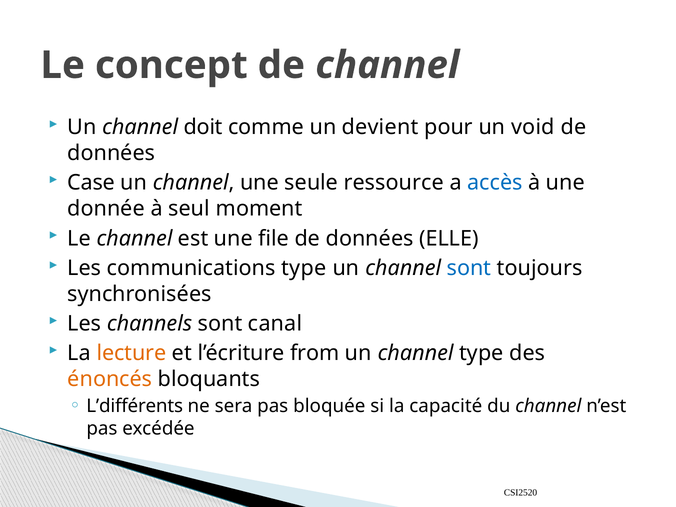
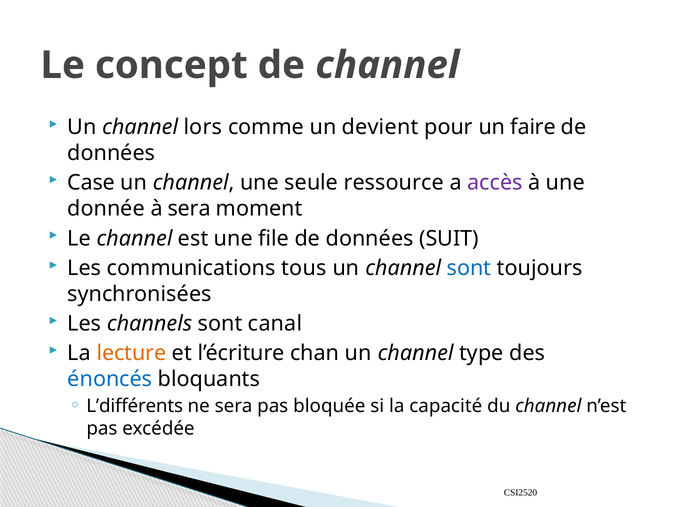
doit: doit -> lors
void: void -> faire
accès colour: blue -> purple
à seul: seul -> sera
ELLE: ELLE -> SUIT
communications type: type -> tous
from: from -> chan
énoncés colour: orange -> blue
